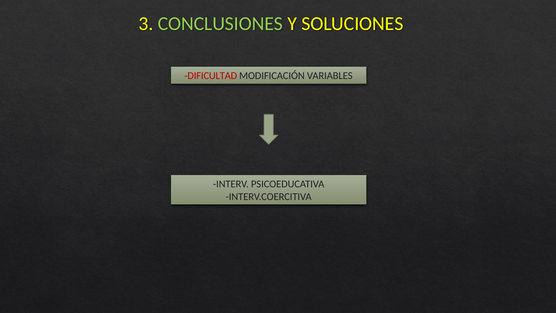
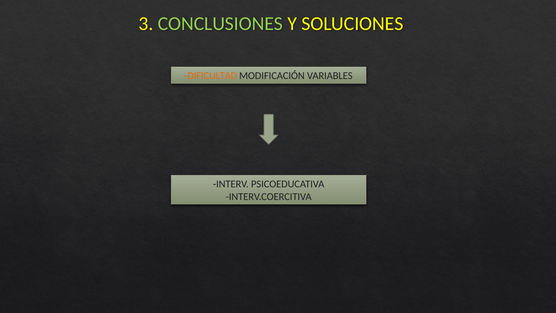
DIFICULTAD colour: red -> orange
